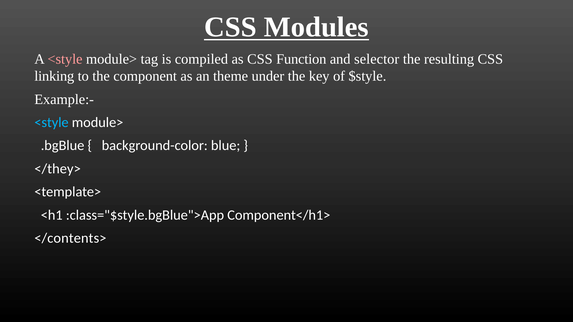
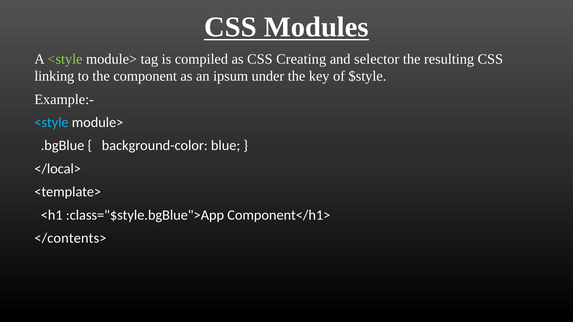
<style at (65, 59) colour: pink -> light green
Function: Function -> Creating
theme: theme -> ipsum
</they>: </they> -> </local>
